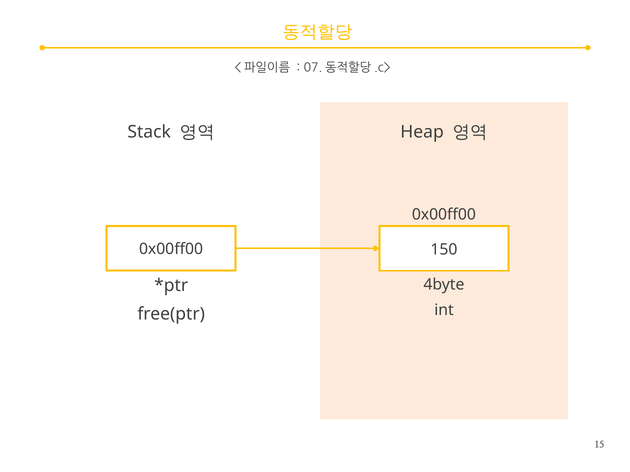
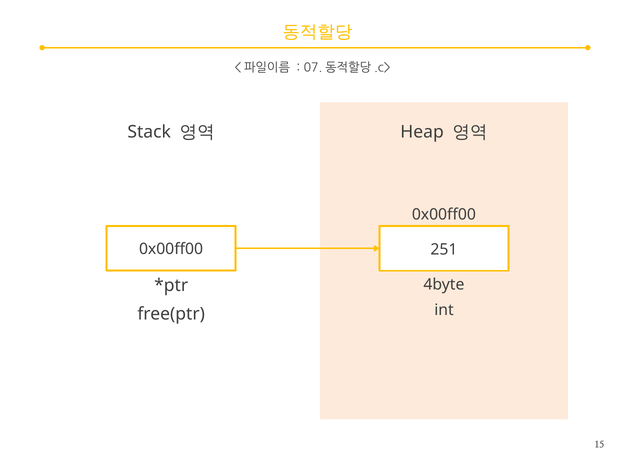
150: 150 -> 251
